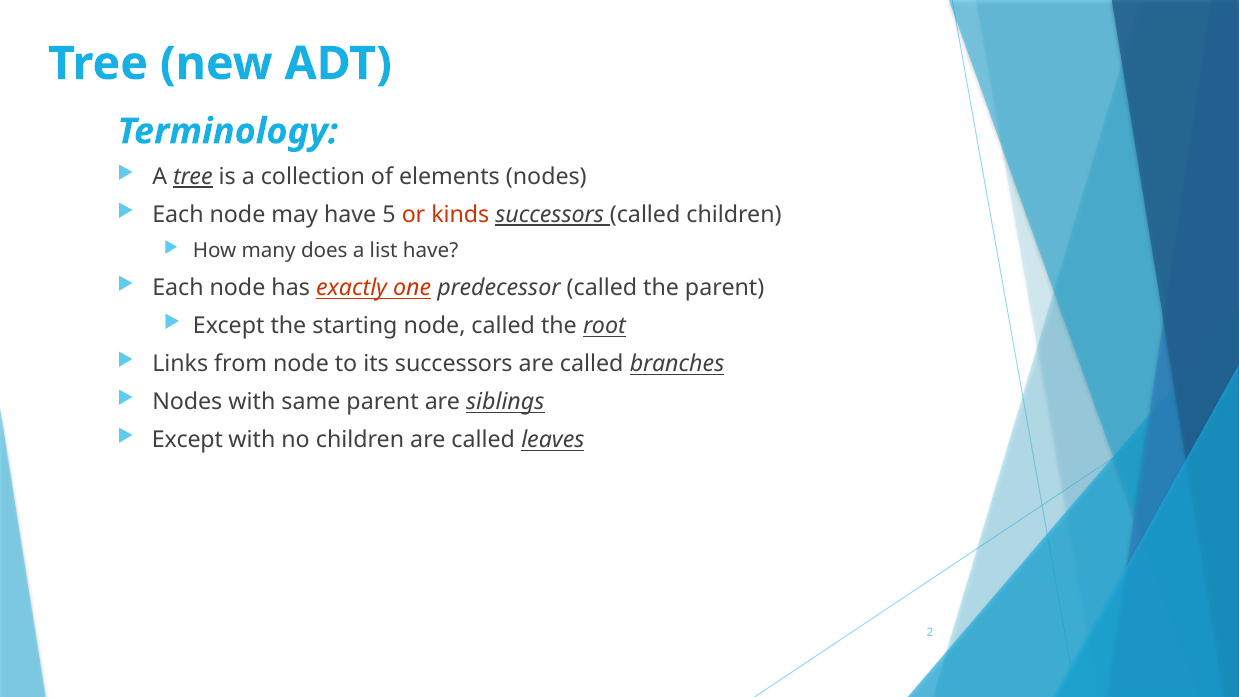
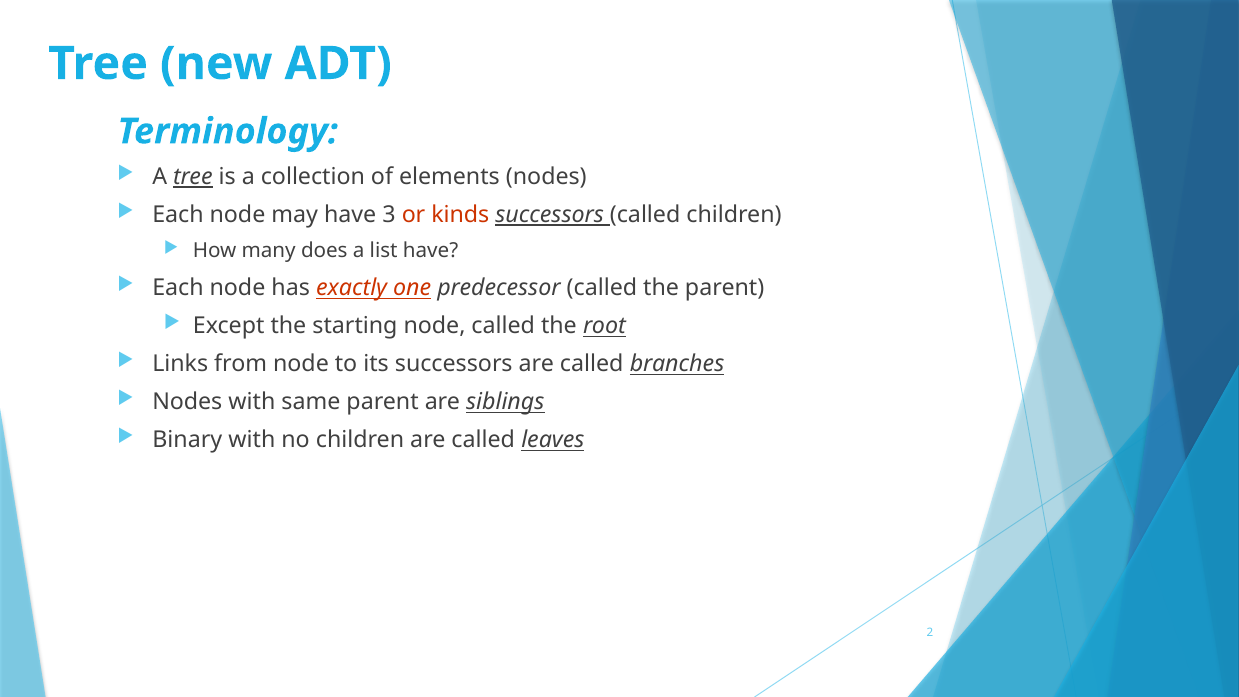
5: 5 -> 3
Except at (187, 440): Except -> Binary
